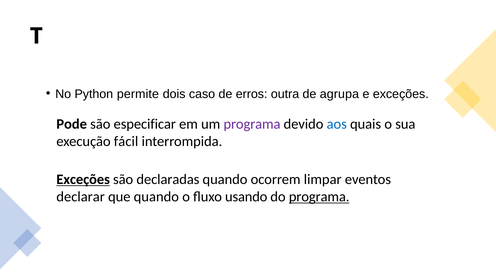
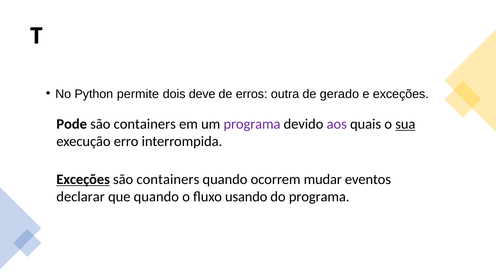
caso: caso -> deve
agrupa: agrupa -> gerado
especificar at (145, 124): especificar -> containers
aos colour: blue -> purple
sua underline: none -> present
fácil: fácil -> erro
declaradas at (168, 179): declaradas -> containers
limpar: limpar -> mudar
programa at (319, 197) underline: present -> none
